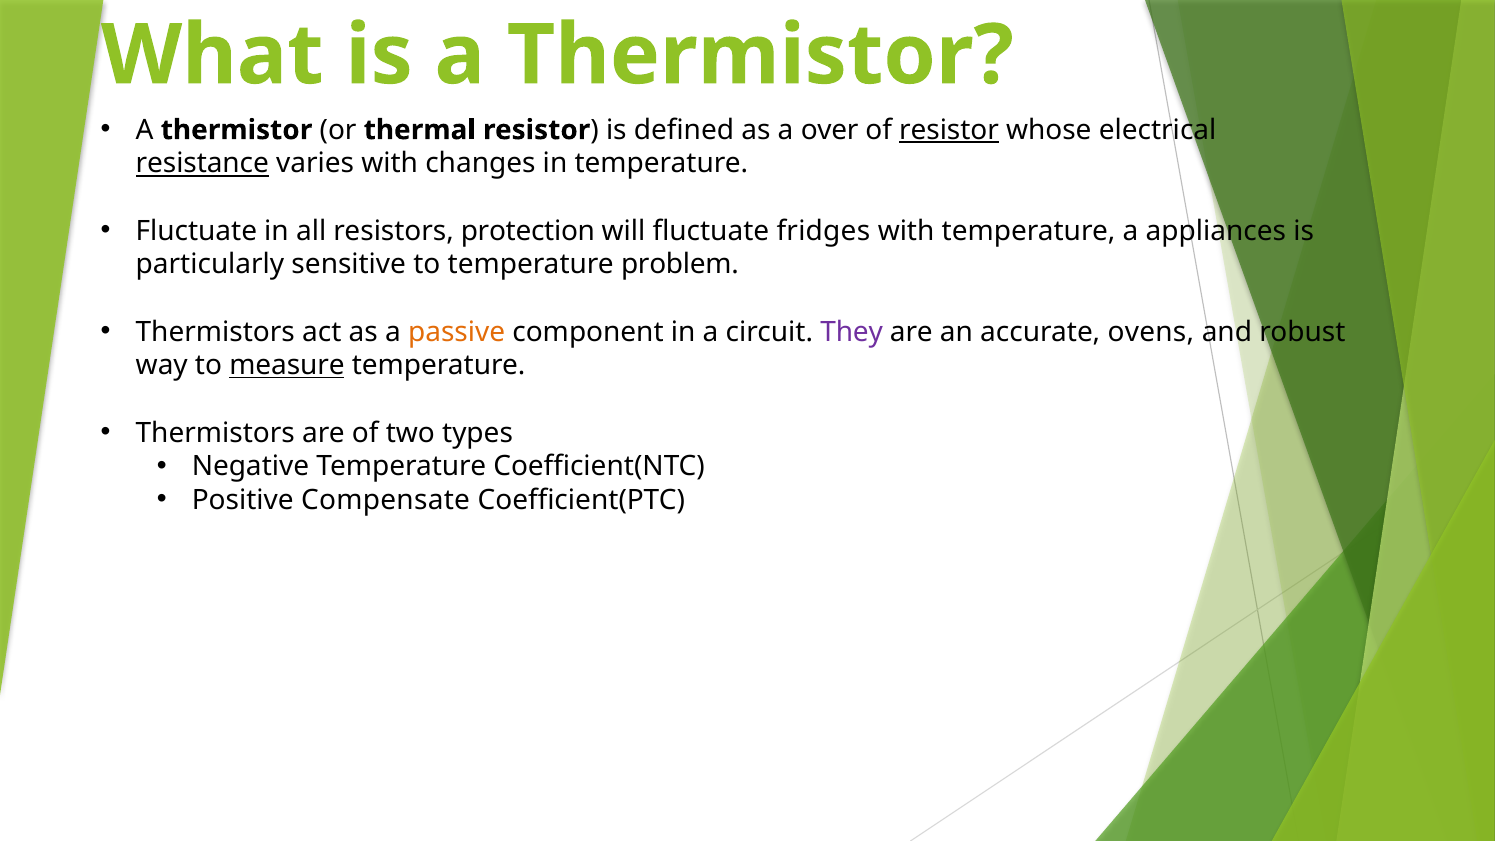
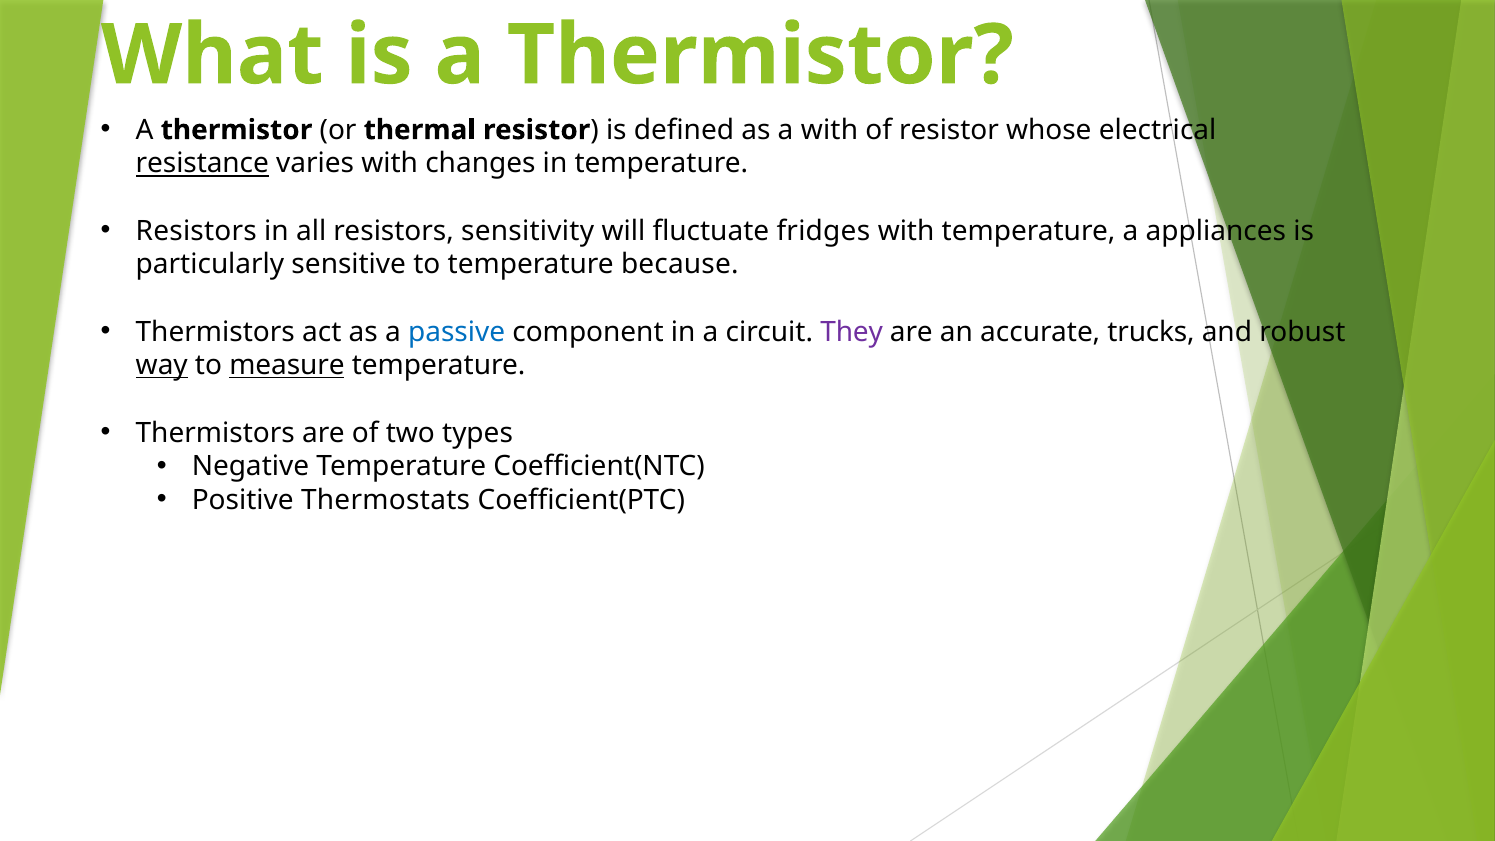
a over: over -> with
resistor at (949, 130) underline: present -> none
Fluctuate at (196, 231): Fluctuate -> Resistors
protection: protection -> sensitivity
problem: problem -> because
passive colour: orange -> blue
ovens: ovens -> trucks
way underline: none -> present
Compensate: Compensate -> Thermostats
